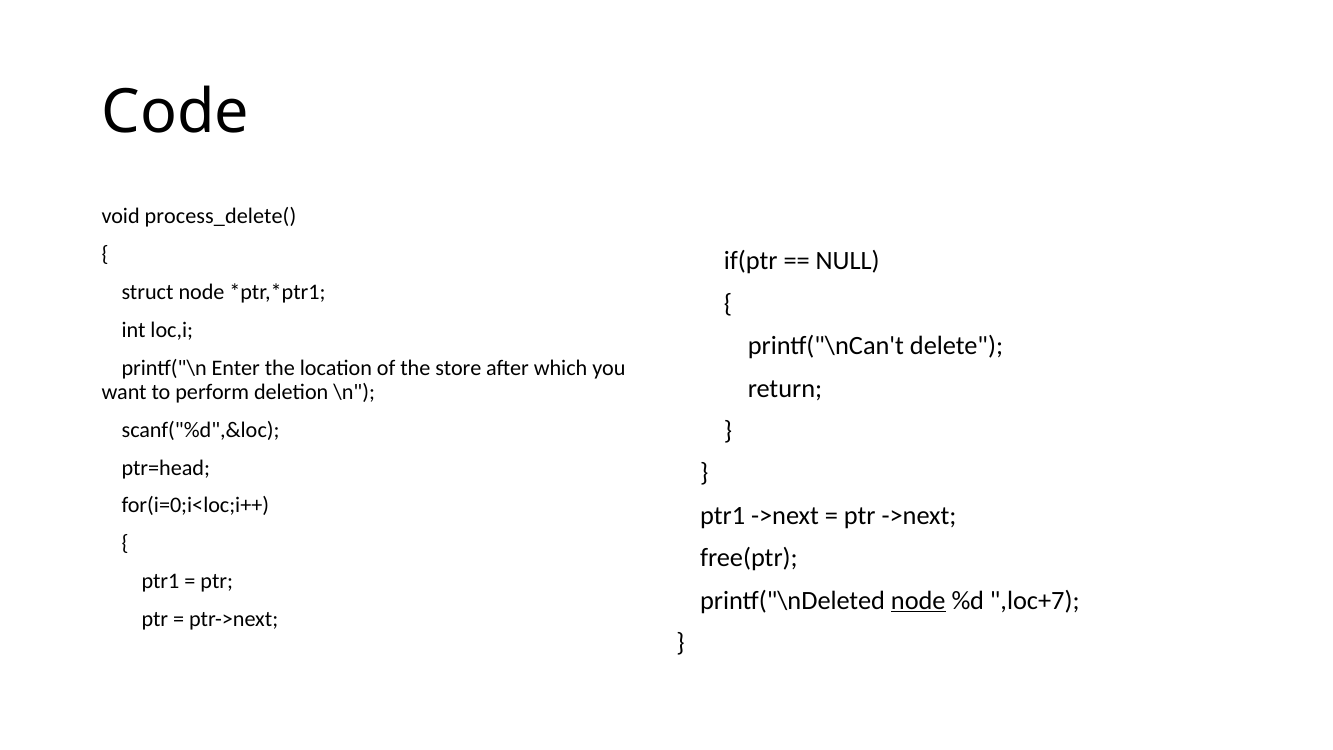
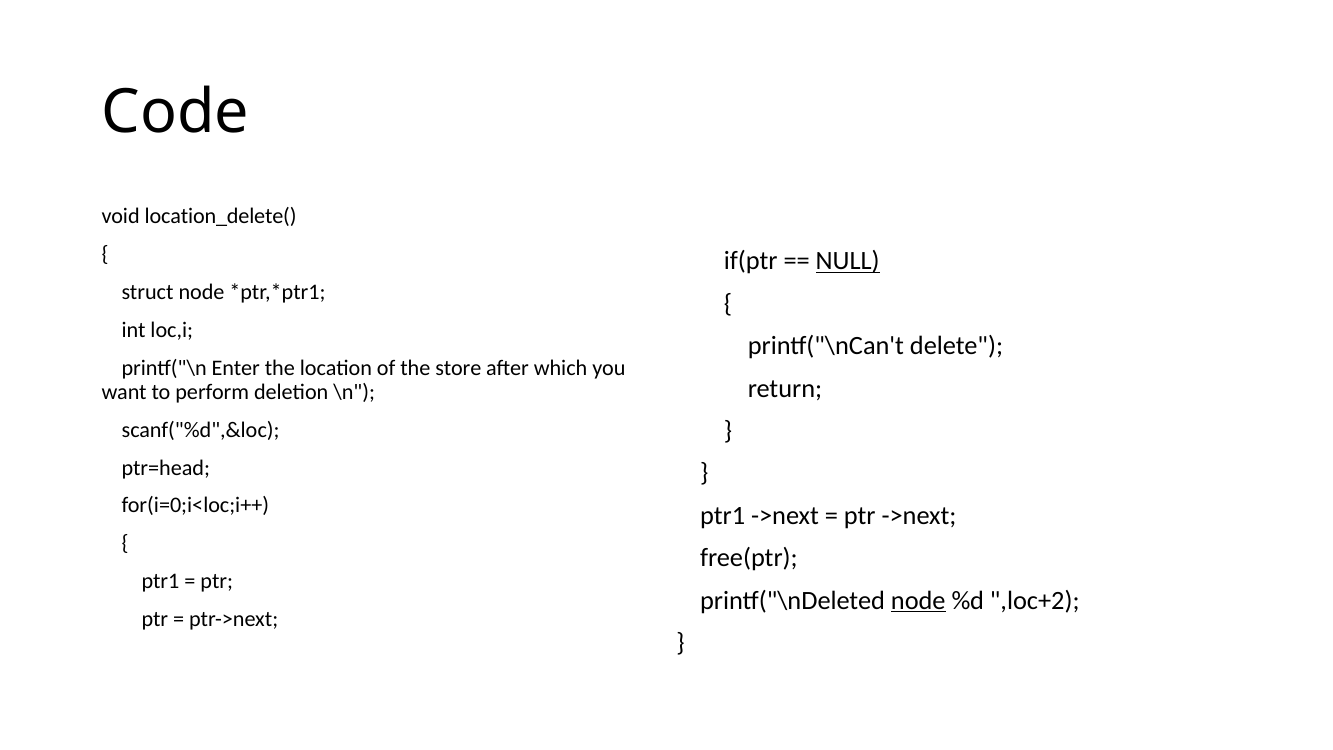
process_delete(: process_delete( -> location_delete(
NULL underline: none -> present
,loc+7: ,loc+7 -> ,loc+2
